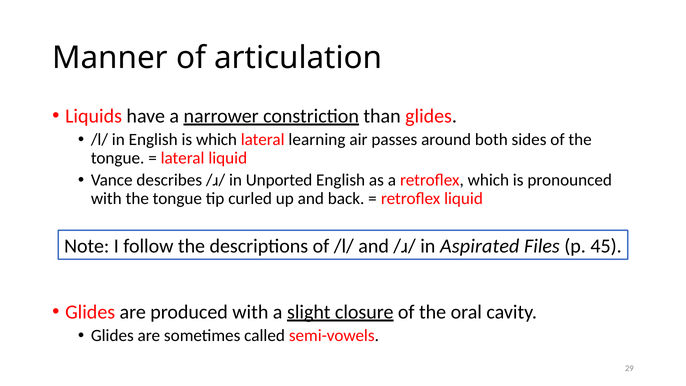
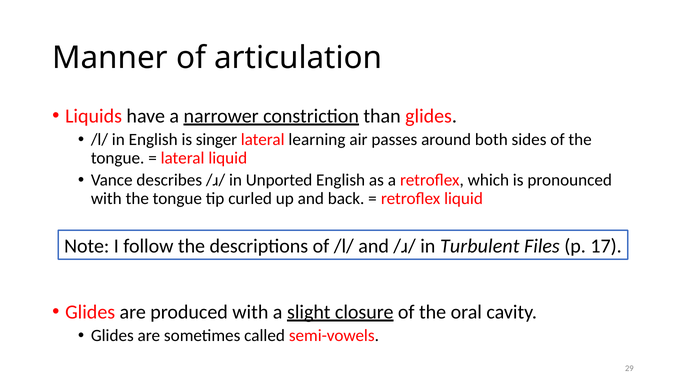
is which: which -> singer
Aspirated: Aspirated -> Turbulent
45: 45 -> 17
